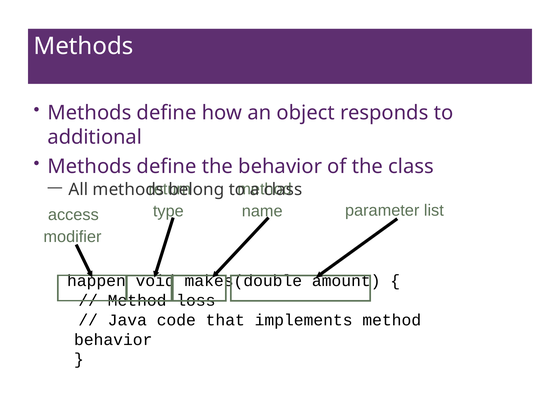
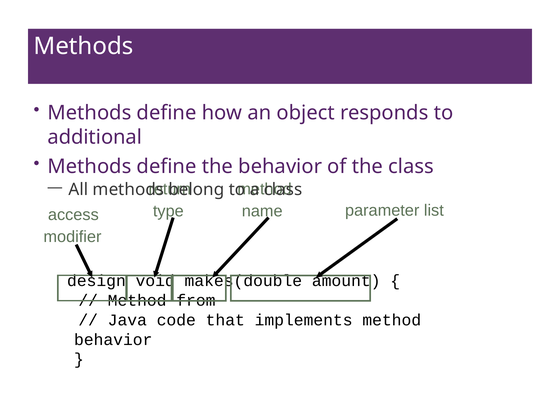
happen: happen -> design
loss: loss -> from
